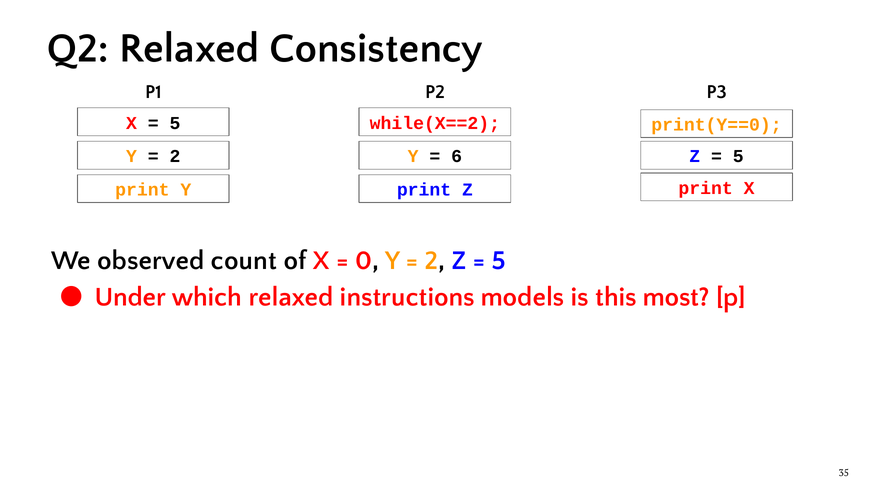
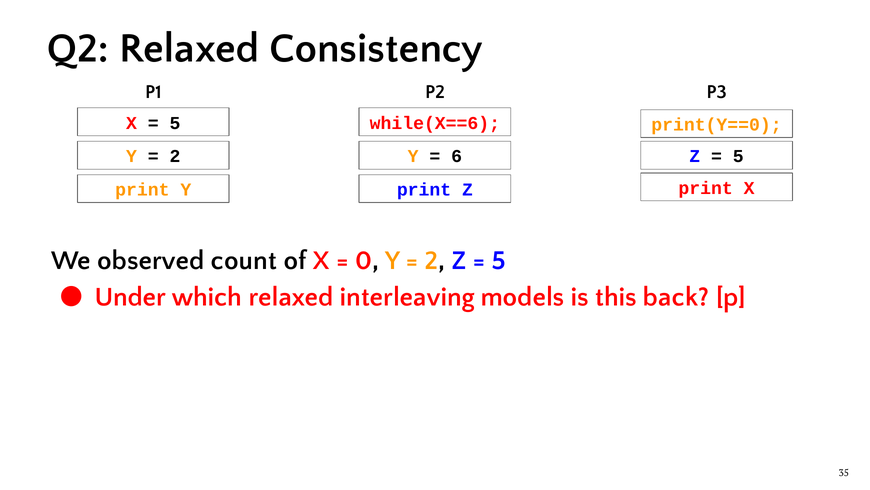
while(X==2: while(X==2 -> while(X==6
instructions: instructions -> interleaving
most: most -> back
